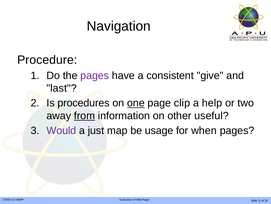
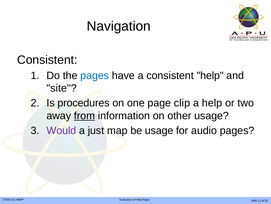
Procedure at (47, 60): Procedure -> Consistent
pages at (95, 75) colour: purple -> blue
consistent give: give -> help
last: last -> site
one underline: present -> none
other useful: useful -> usage
when: when -> audio
